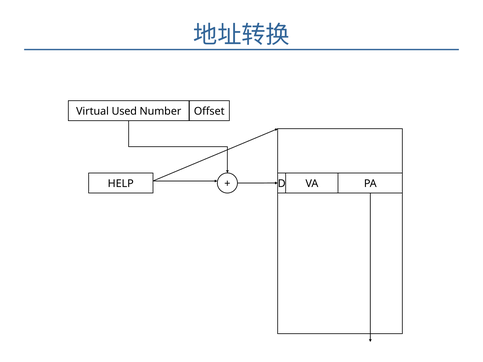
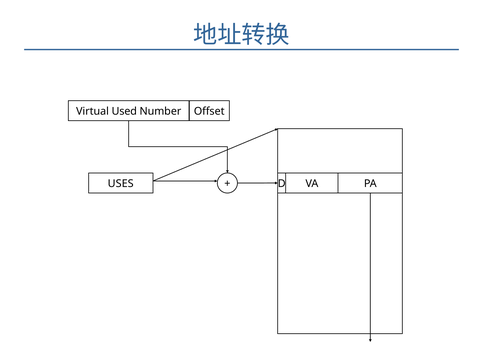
HELP: HELP -> USES
